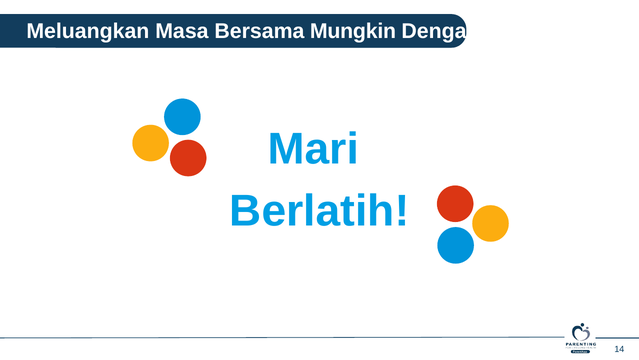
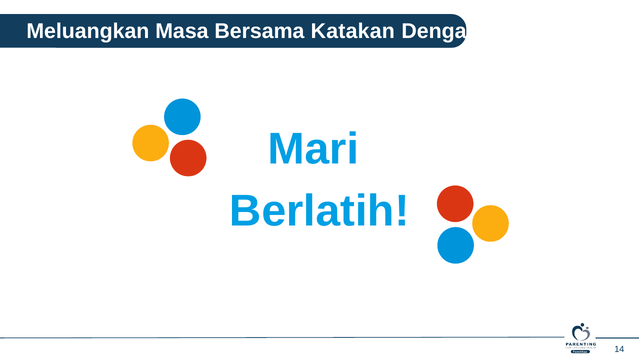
Mungkin: Mungkin -> Katakan
